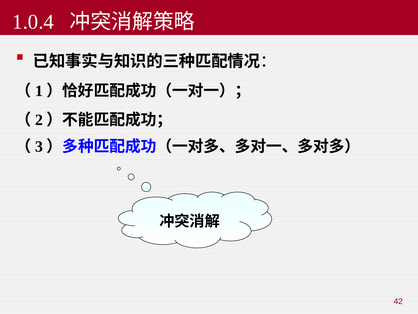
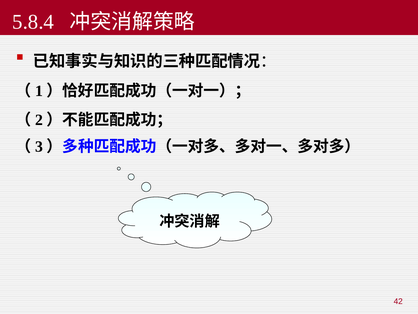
1.0.4: 1.0.4 -> 5.8.4
